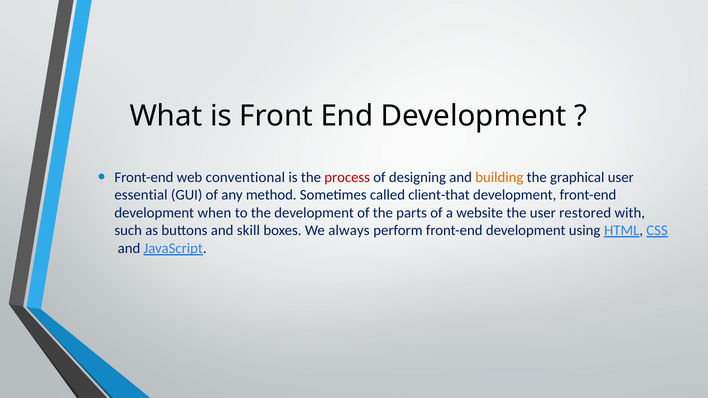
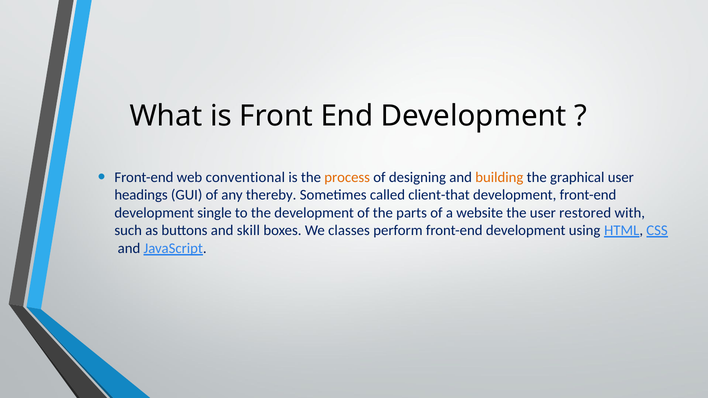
process colour: red -> orange
essential: essential -> headings
method: method -> thereby
when: when -> single
always: always -> classes
